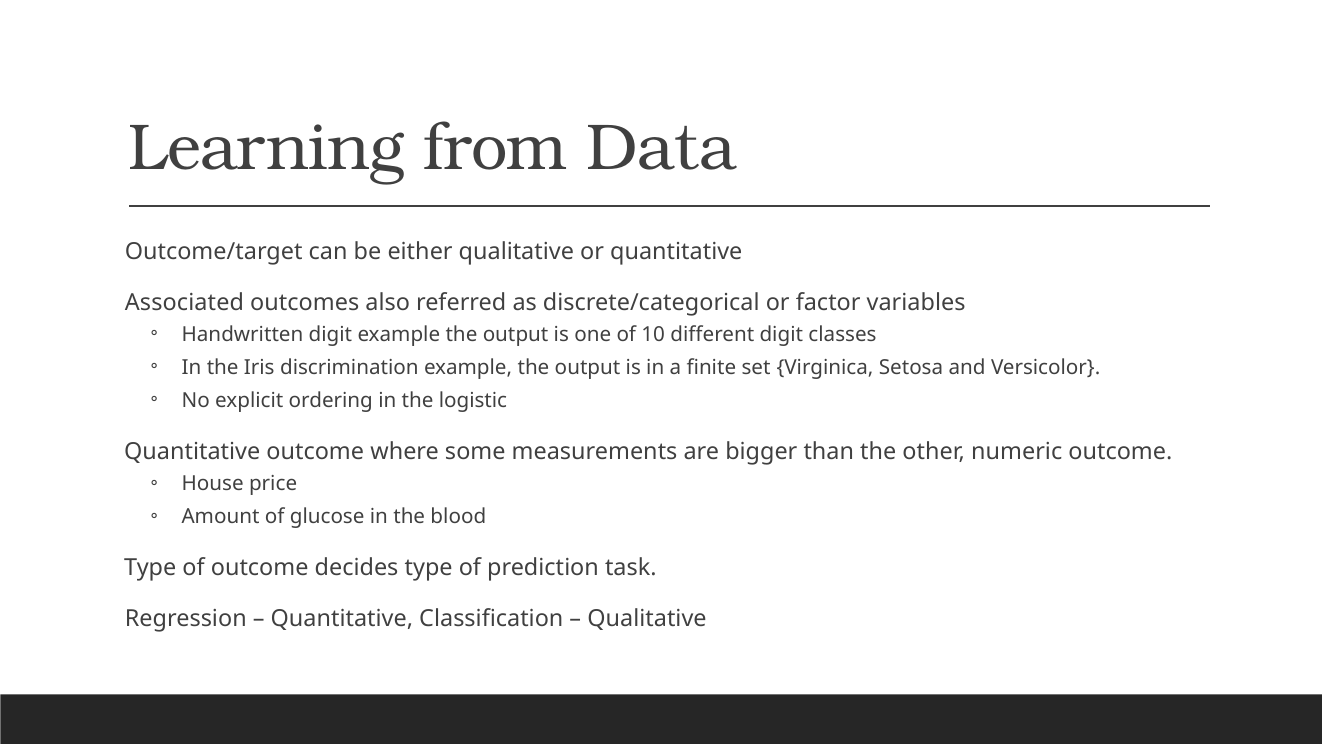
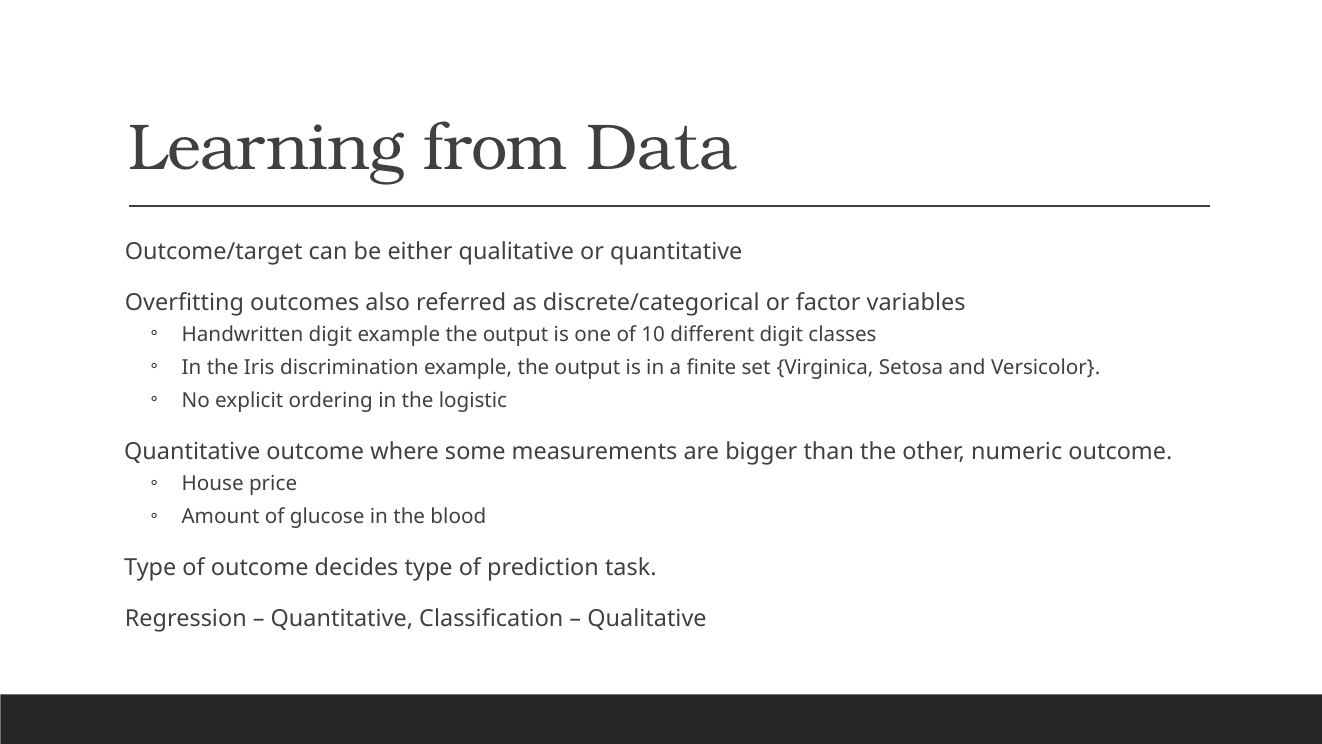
Associated: Associated -> Overfitting
